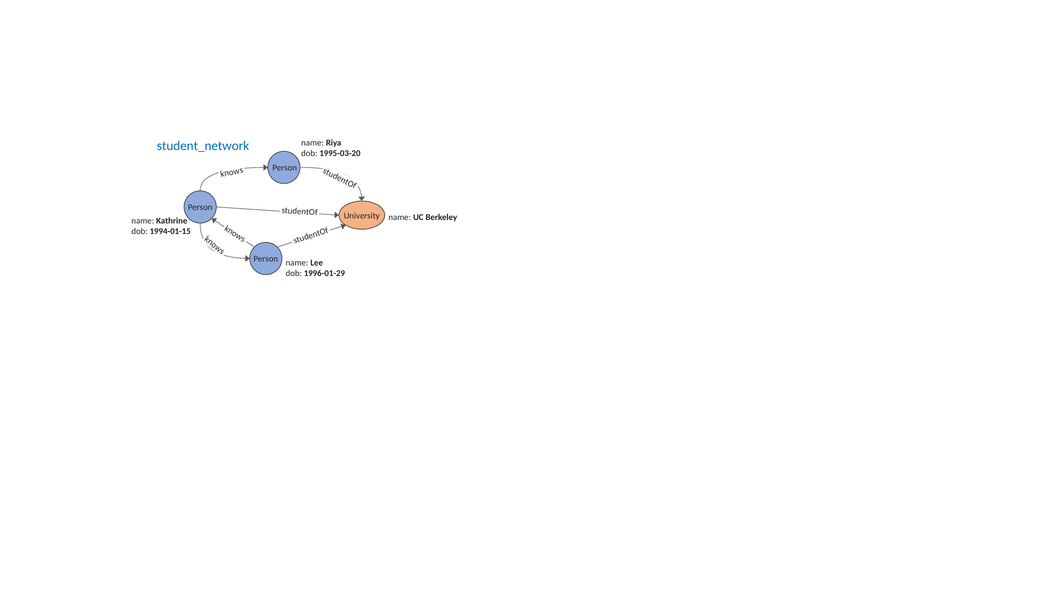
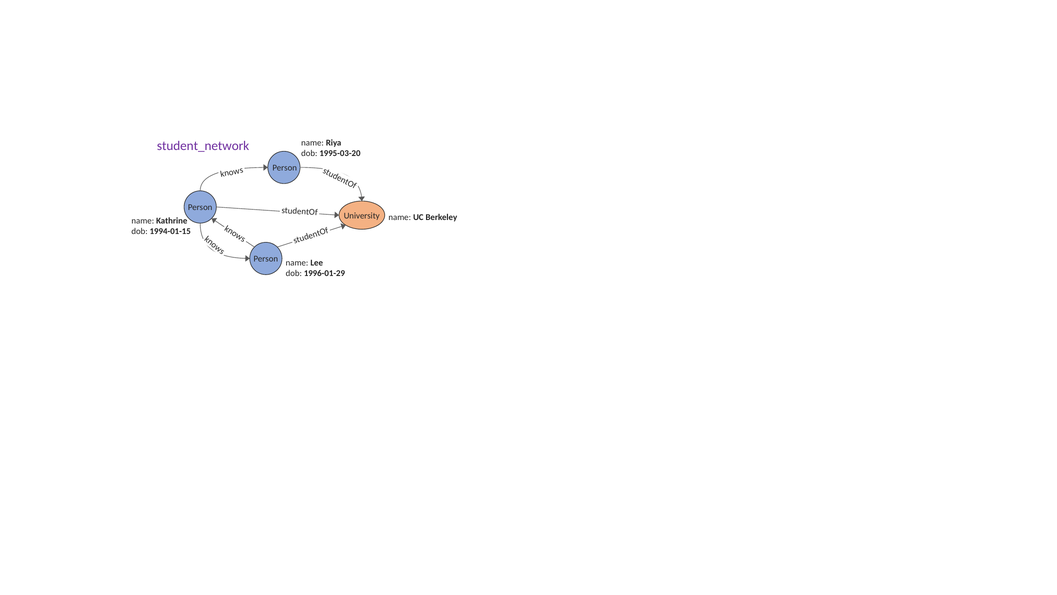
student_network colour: blue -> purple
